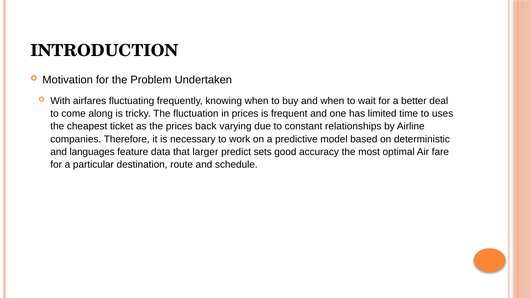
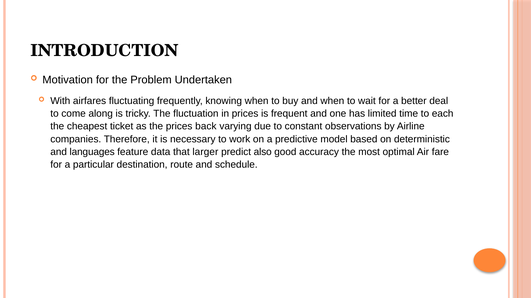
uses: uses -> each
relationships: relationships -> observations
sets: sets -> also
